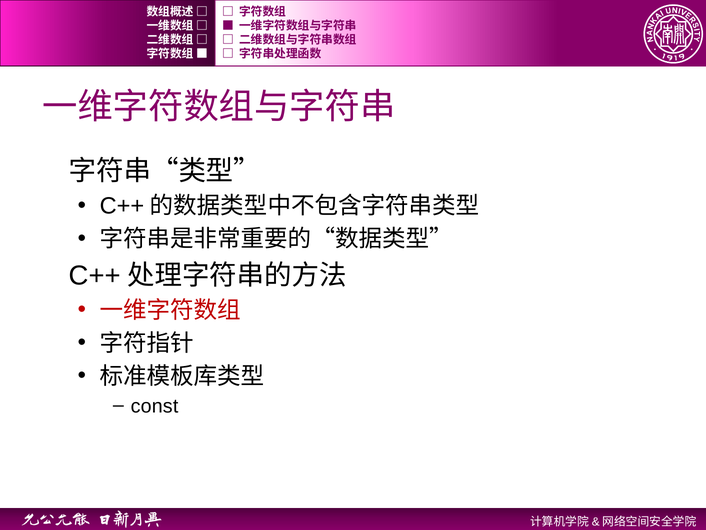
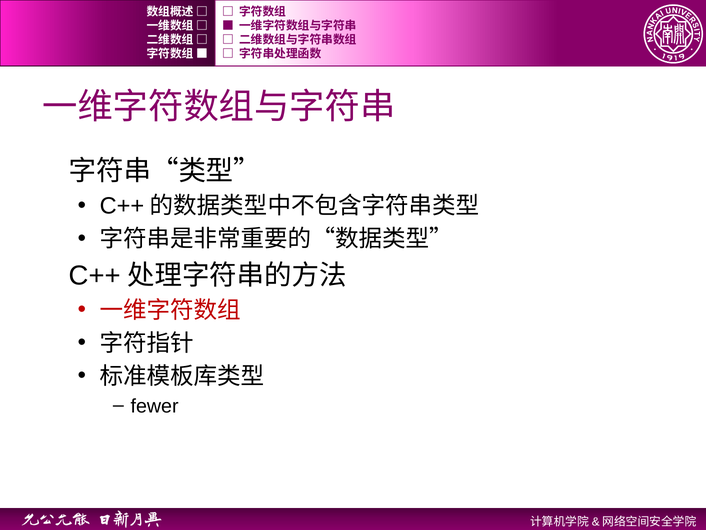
const: const -> fewer
